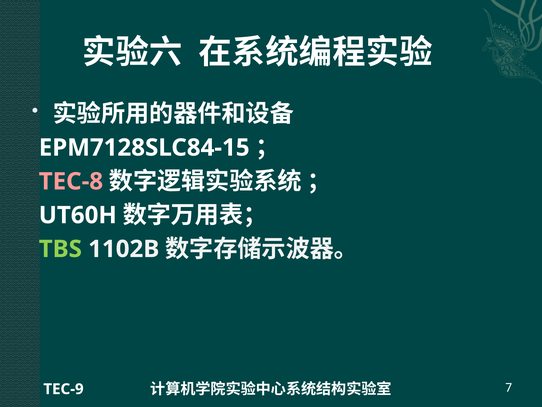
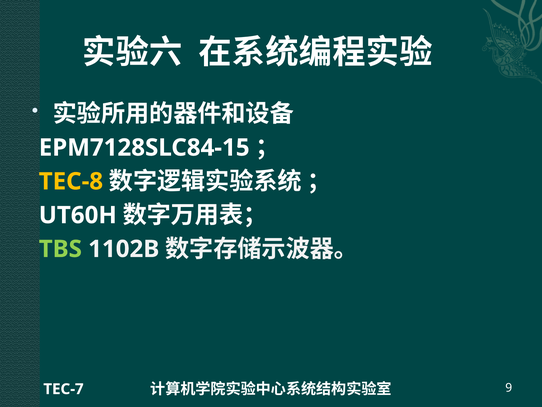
TEC-8 colour: pink -> yellow
TEC-9: TEC-9 -> TEC-7
7: 7 -> 9
